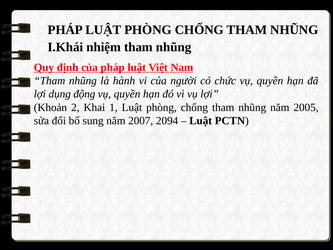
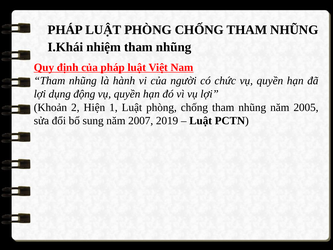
Khai: Khai -> Hiện
2094: 2094 -> 2019
